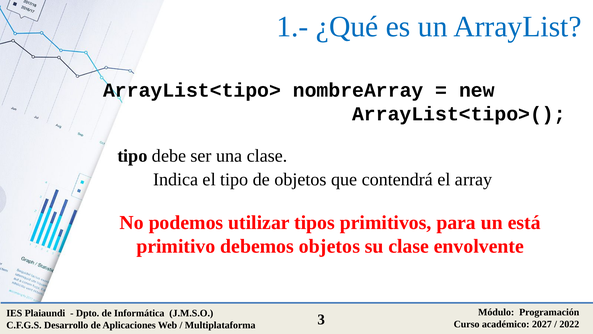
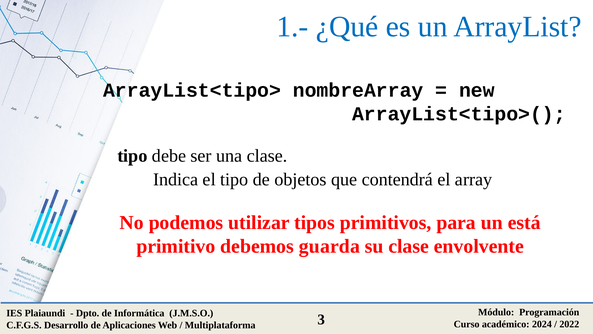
debemos objetos: objetos -> guarda
2027: 2027 -> 2024
